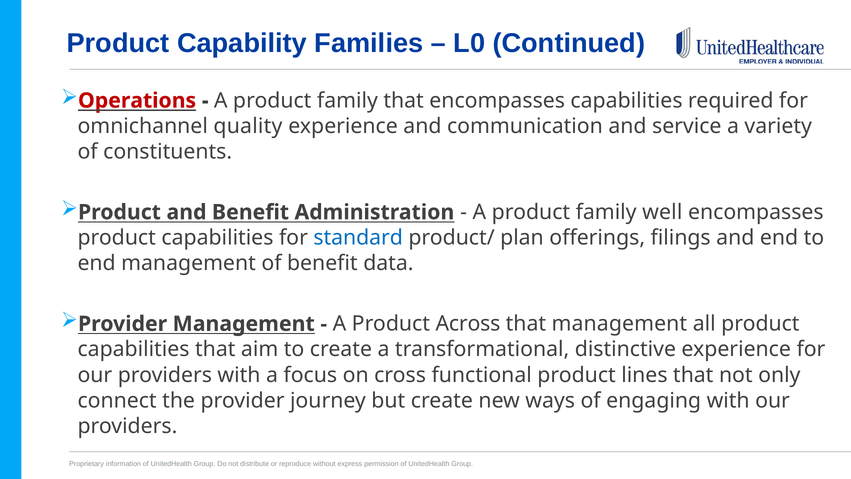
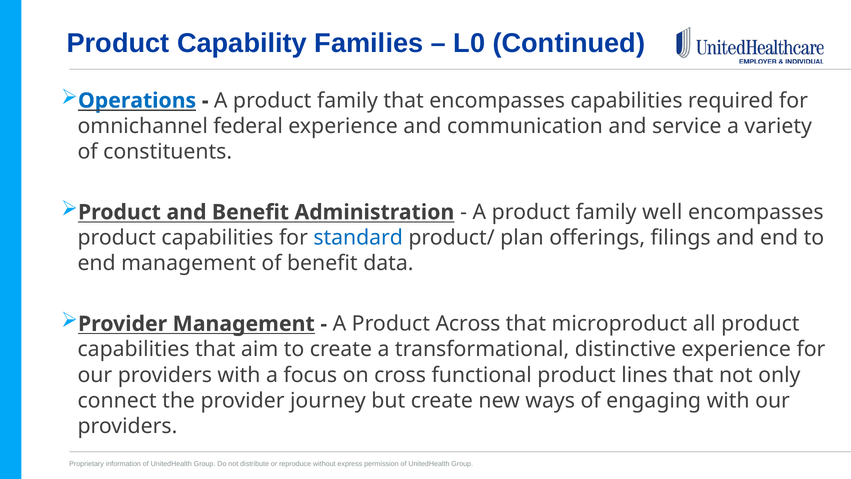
Operations colour: red -> blue
quality: quality -> federal
that management: management -> microproduct
